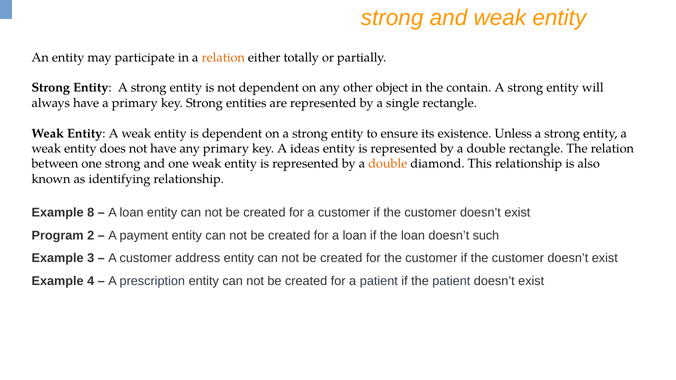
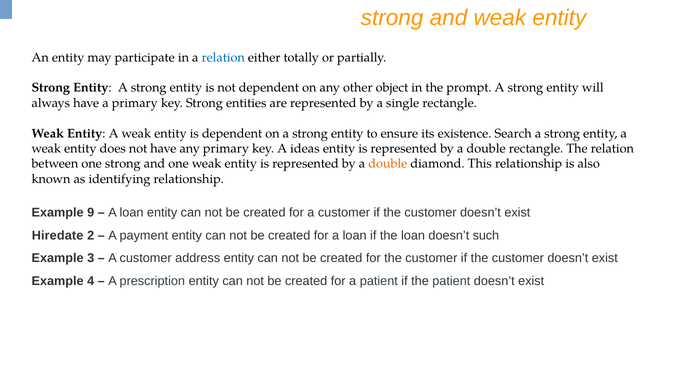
relation at (223, 57) colour: orange -> blue
contain: contain -> prompt
Unless: Unless -> Search
8: 8 -> 9
Program: Program -> Hiredate
